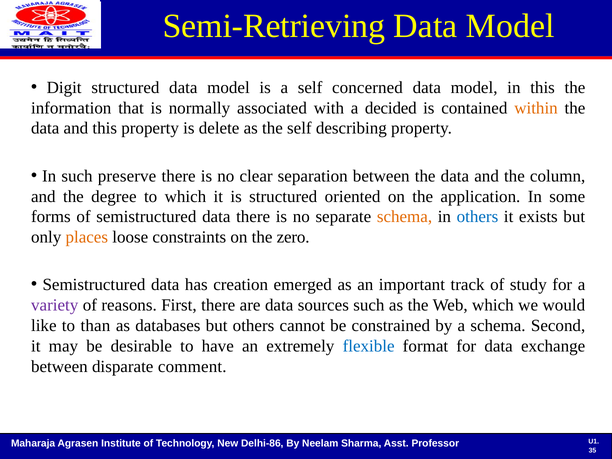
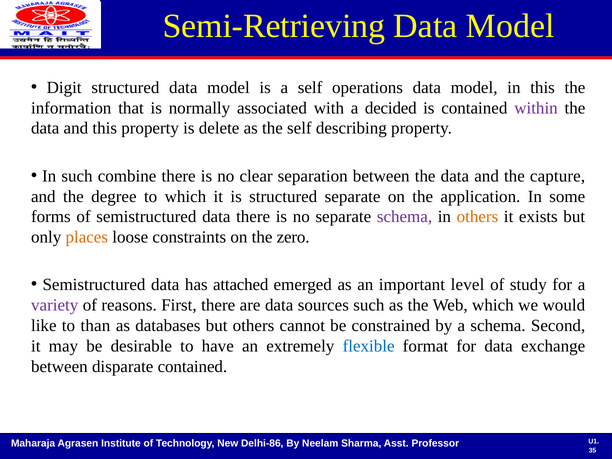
concerned: concerned -> operations
within colour: orange -> purple
preserve: preserve -> combine
column: column -> capture
structured oriented: oriented -> separate
schema at (405, 217) colour: orange -> purple
others at (478, 217) colour: blue -> orange
creation: creation -> attached
track: track -> level
disparate comment: comment -> contained
